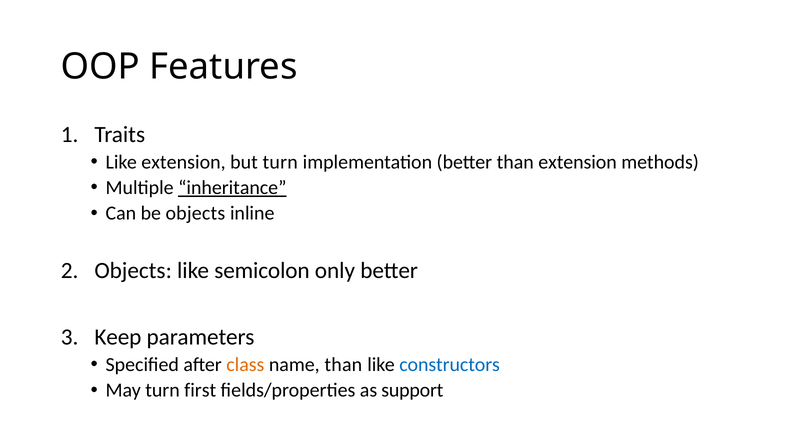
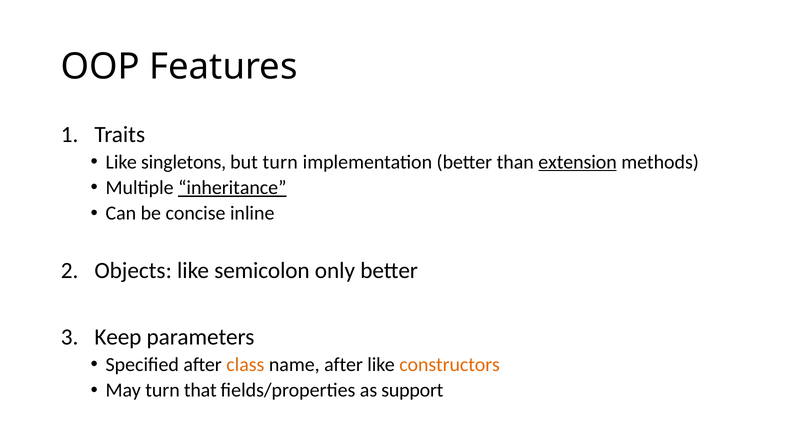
Like extension: extension -> singletons
extension at (578, 162) underline: none -> present
be objects: objects -> concise
name than: than -> after
constructors colour: blue -> orange
first: first -> that
